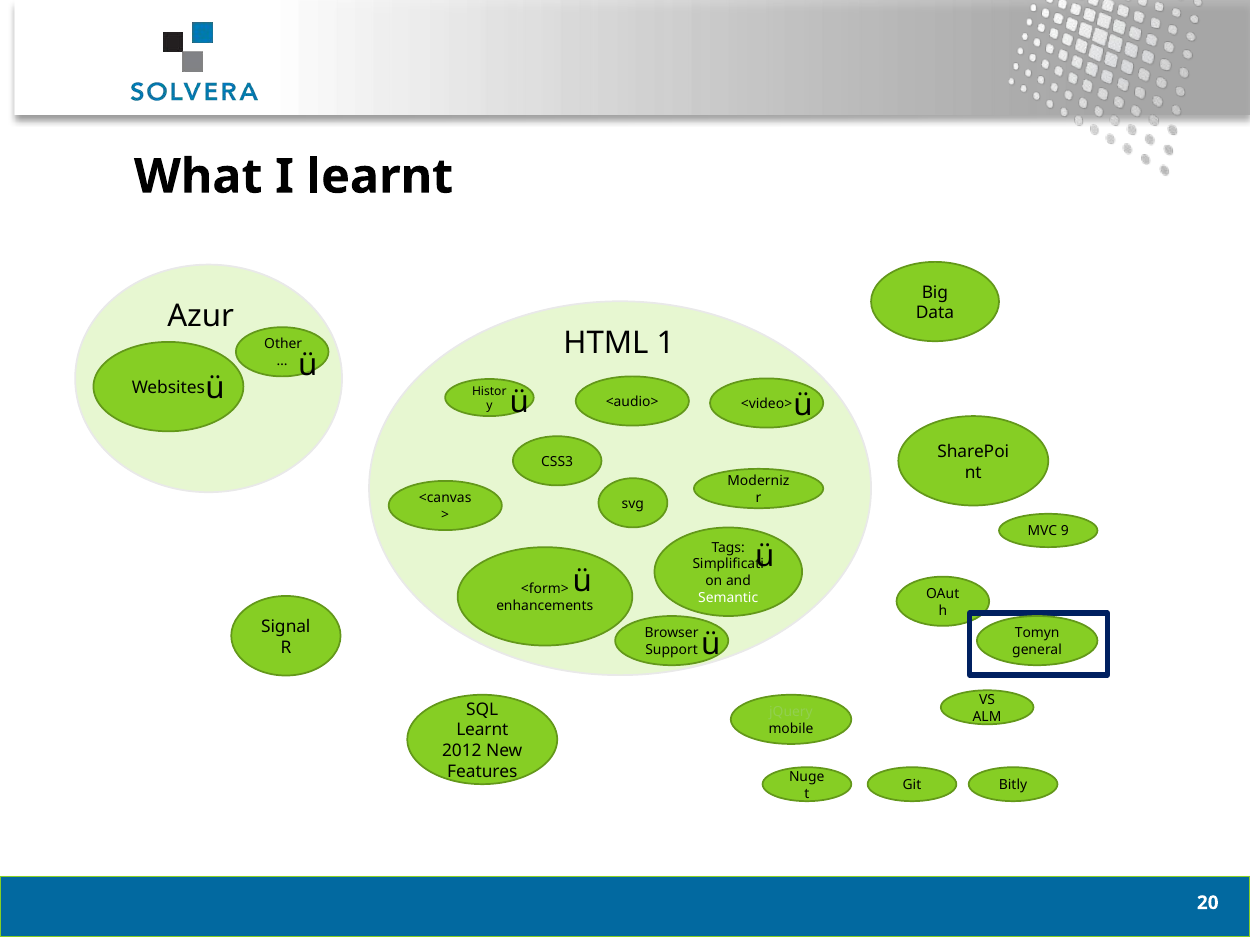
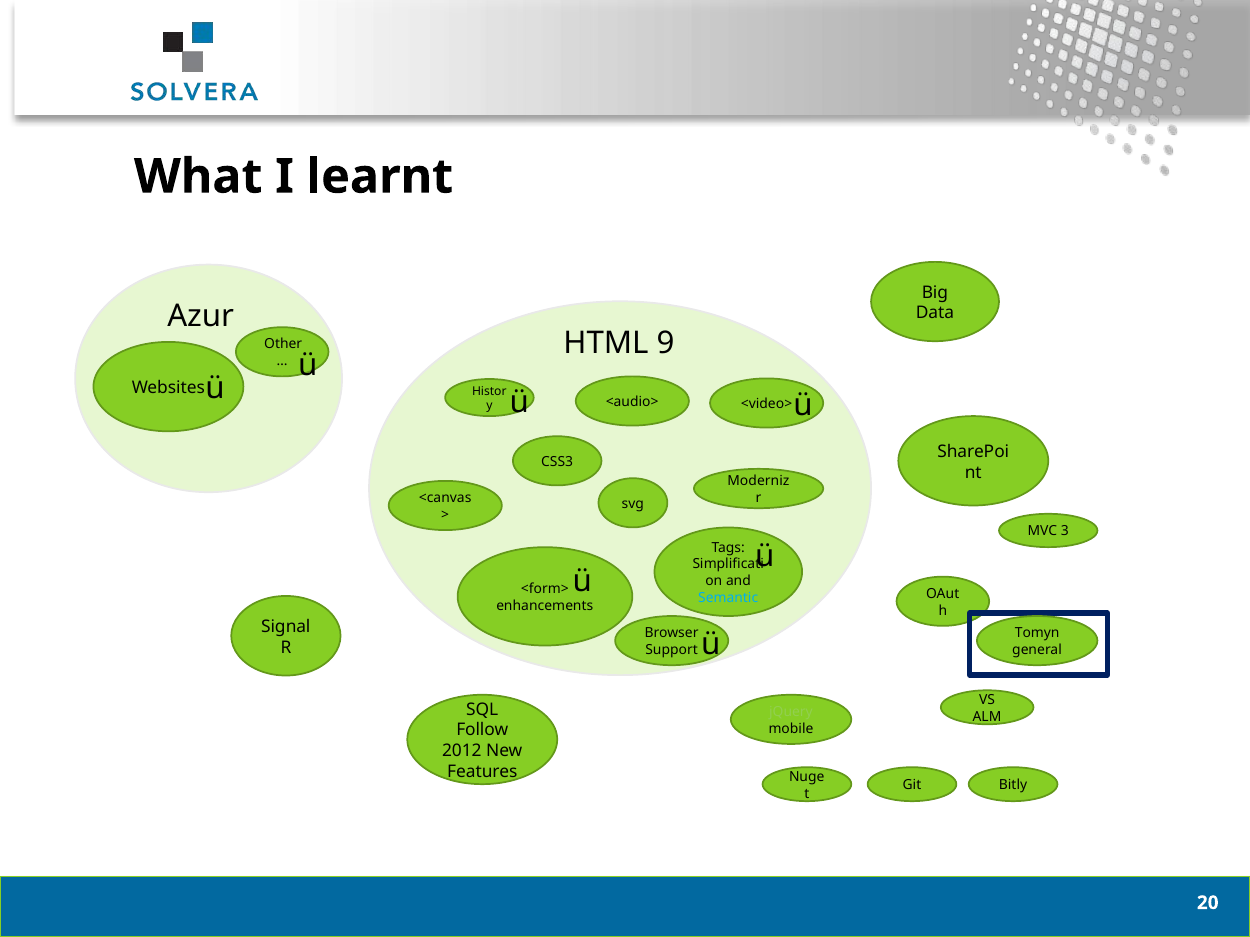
1: 1 -> 9
9: 9 -> 3
Semantic colour: white -> light blue
Learnt at (482, 731): Learnt -> Follow
